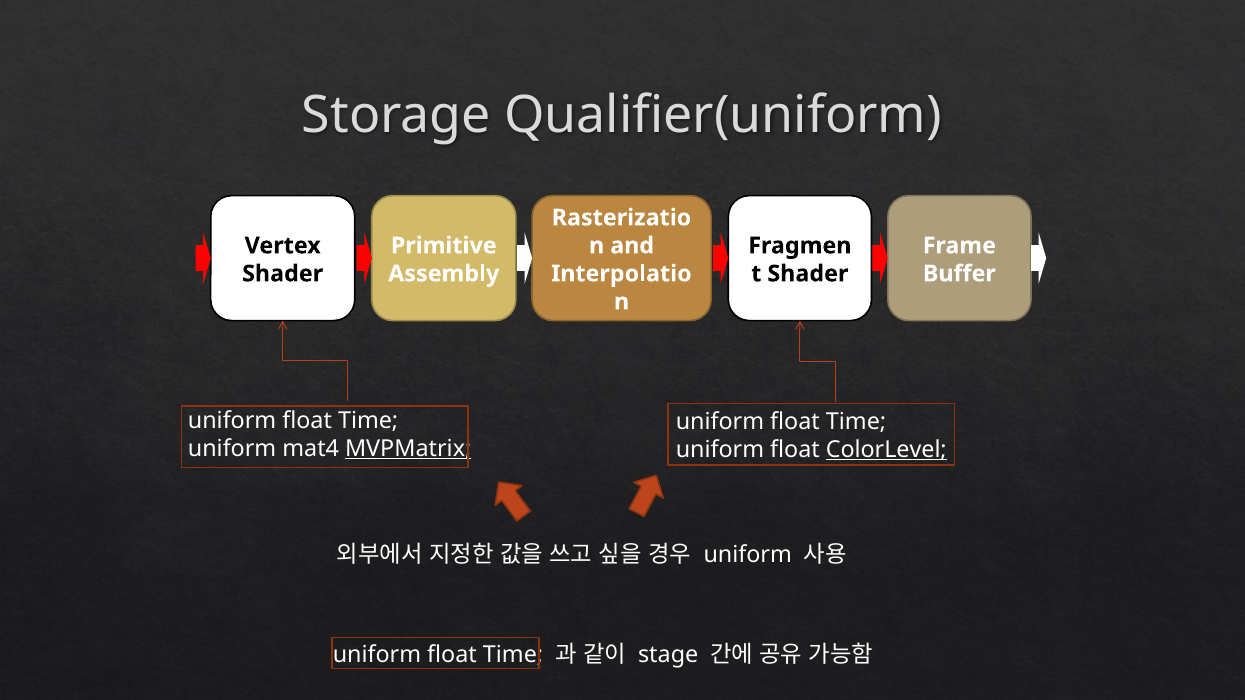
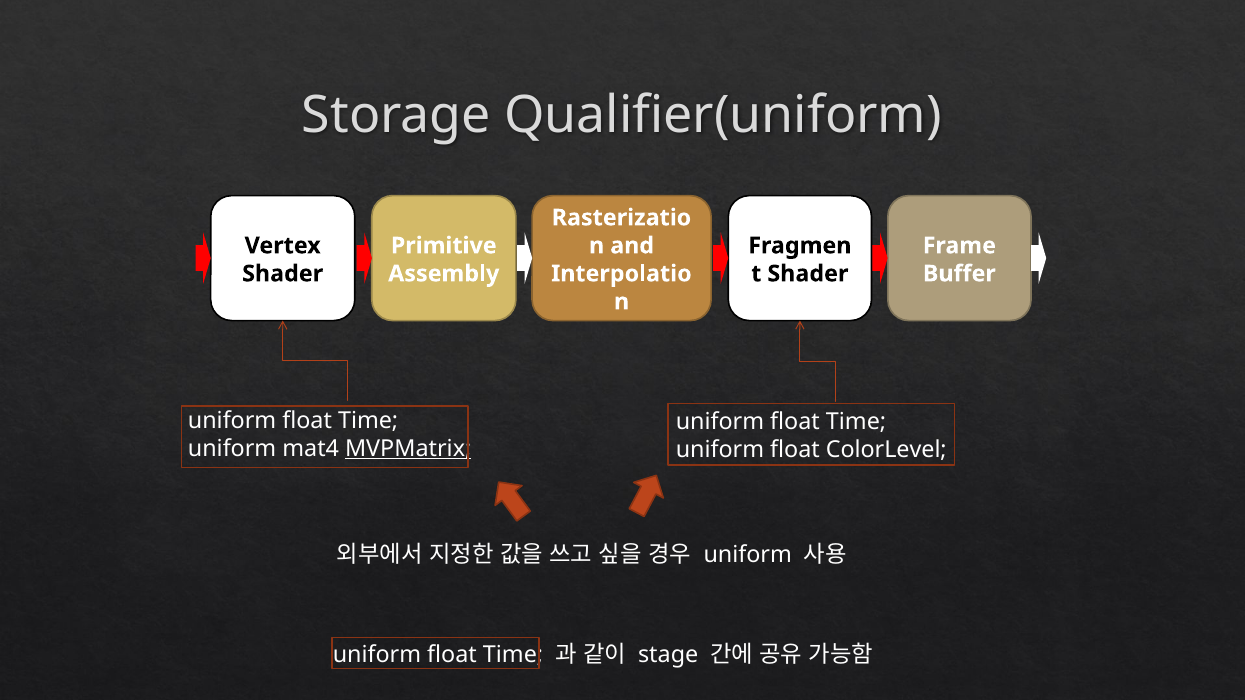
ColorLevel underline: present -> none
